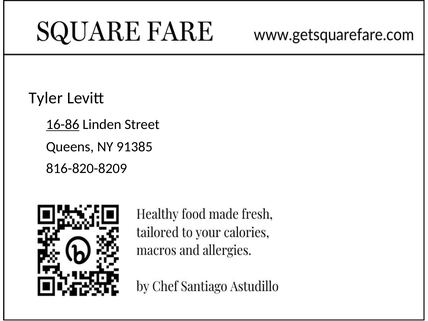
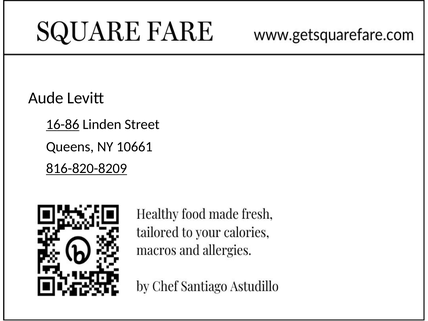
Tyler: Tyler -> Aude
91385: 91385 -> 10661
816-820-8209 underline: none -> present
